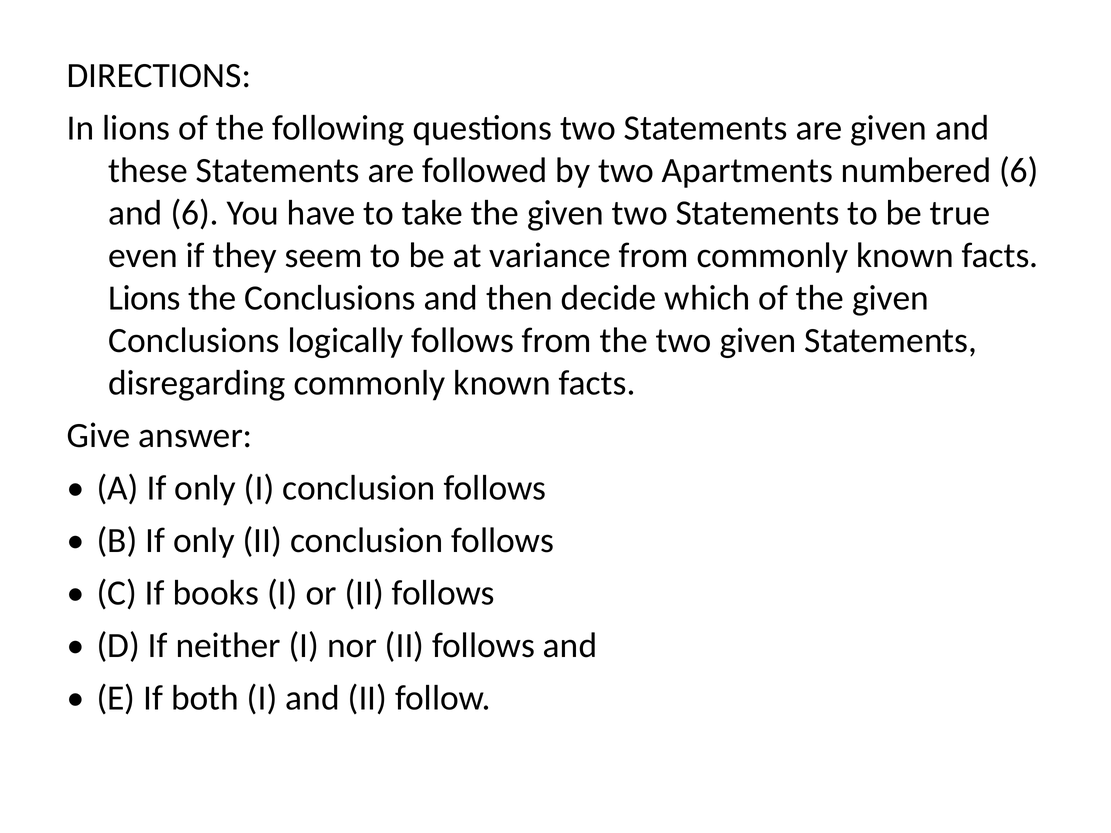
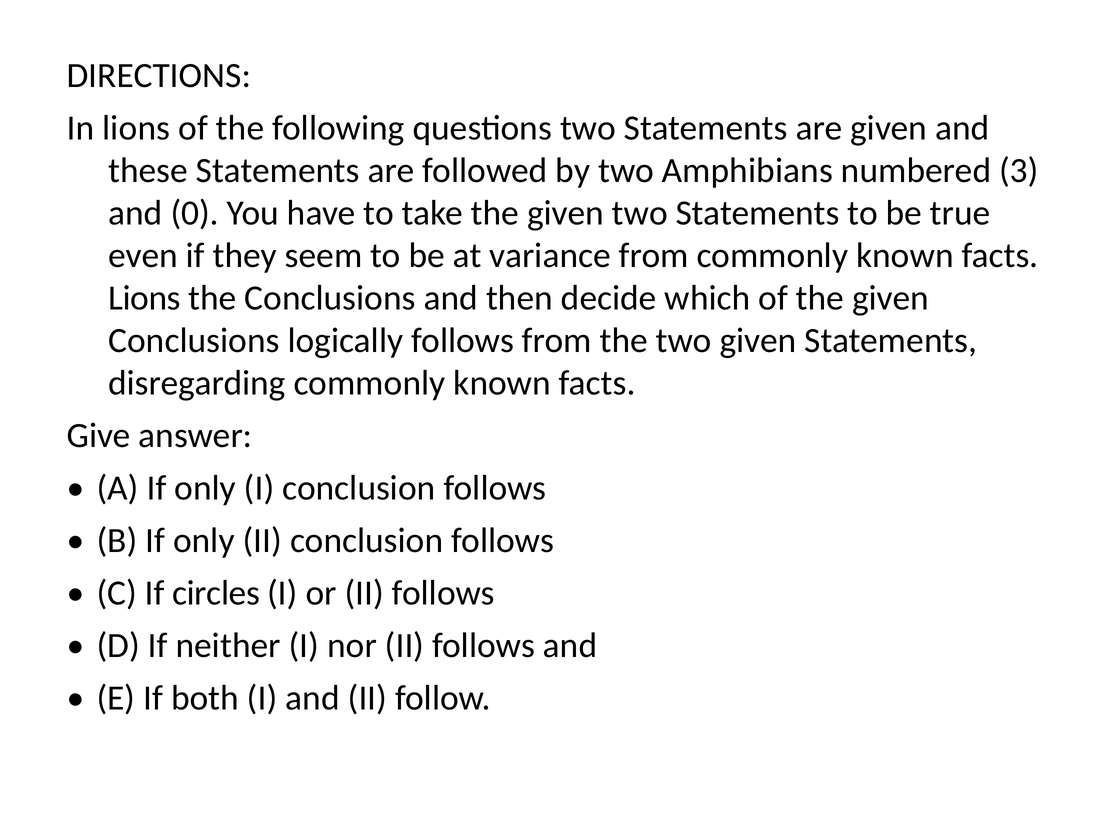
Apartments: Apartments -> Amphibians
numbered 6: 6 -> 3
and 6: 6 -> 0
books: books -> circles
